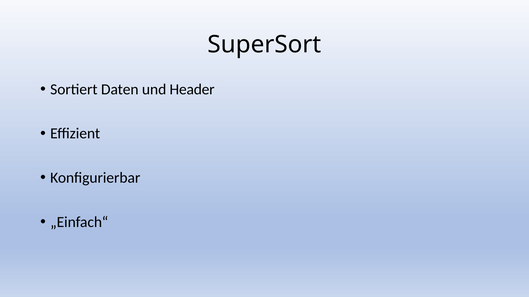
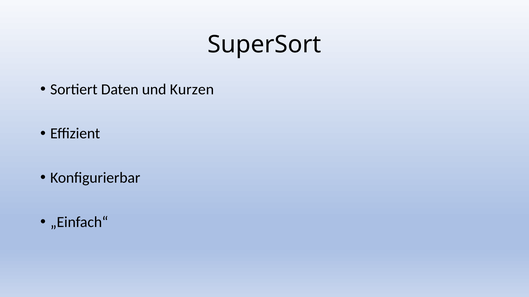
Header: Header -> Kurzen
